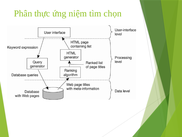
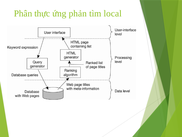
niệm: niệm -> phản
chọn: chọn -> local
